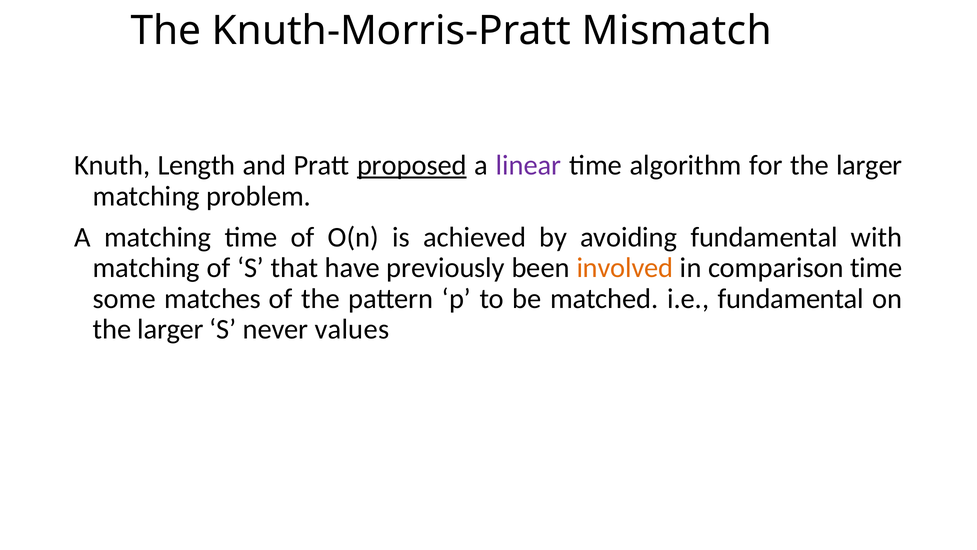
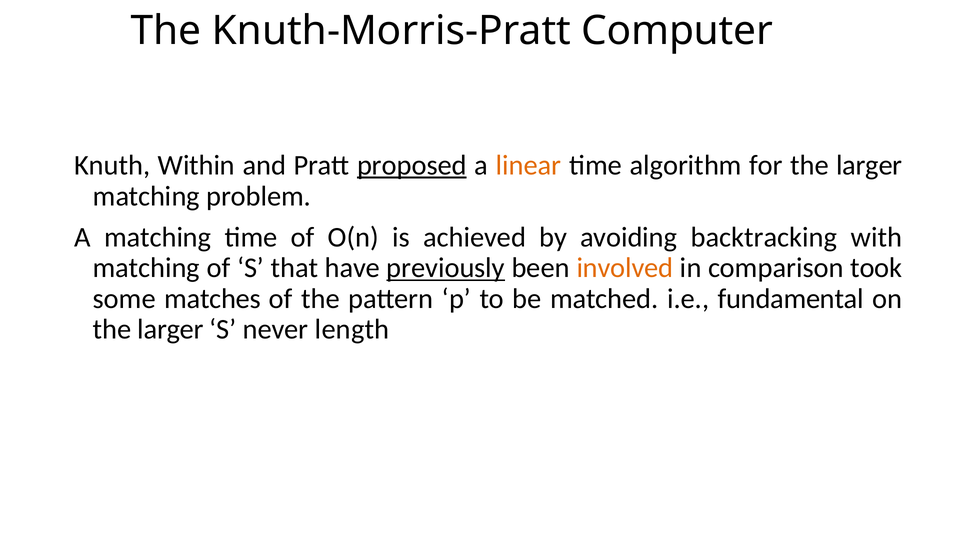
Mismatch: Mismatch -> Computer
Length: Length -> Within
linear colour: purple -> orange
avoiding fundamental: fundamental -> backtracking
previously underline: none -> present
comparison time: time -> took
values: values -> length
